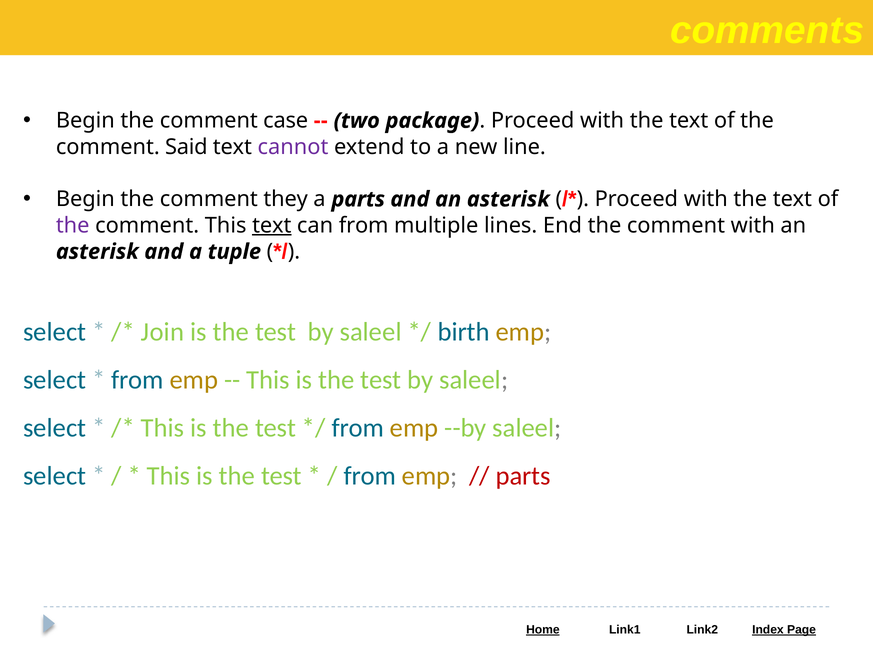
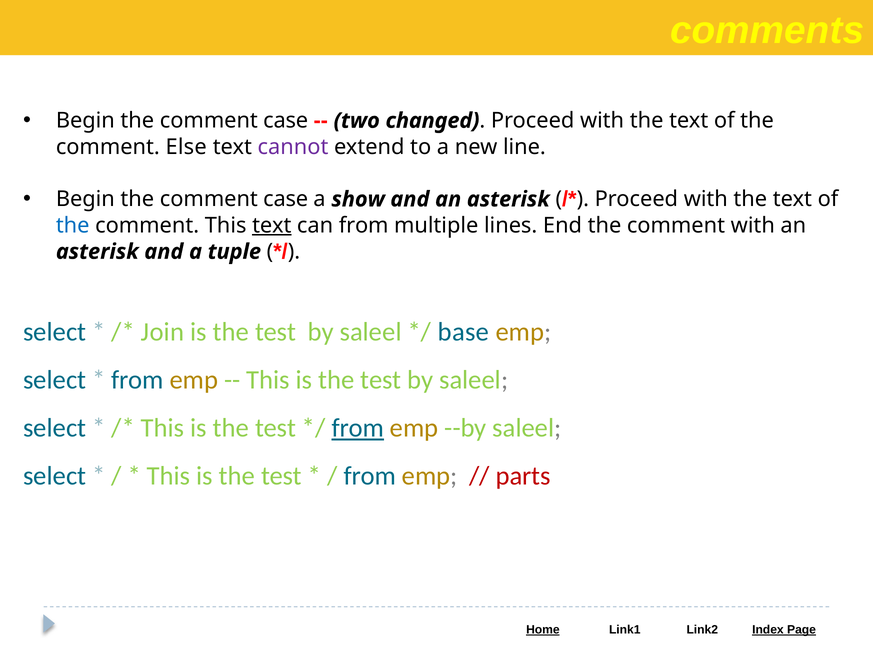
package: package -> changed
Said: Said -> Else
they at (286, 199): they -> case
a parts: parts -> show
the at (73, 225) colour: purple -> blue
birth: birth -> base
from at (358, 428) underline: none -> present
